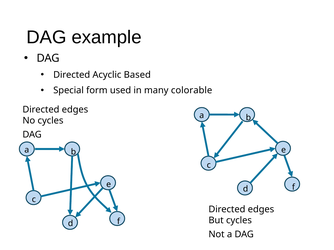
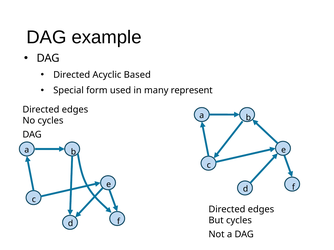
colorable: colorable -> represent
